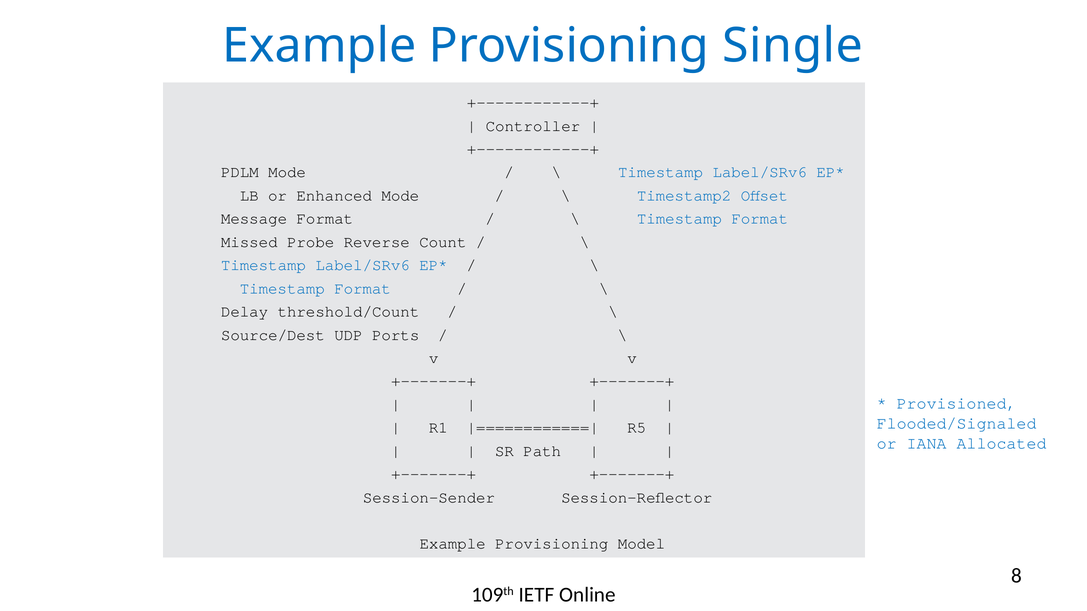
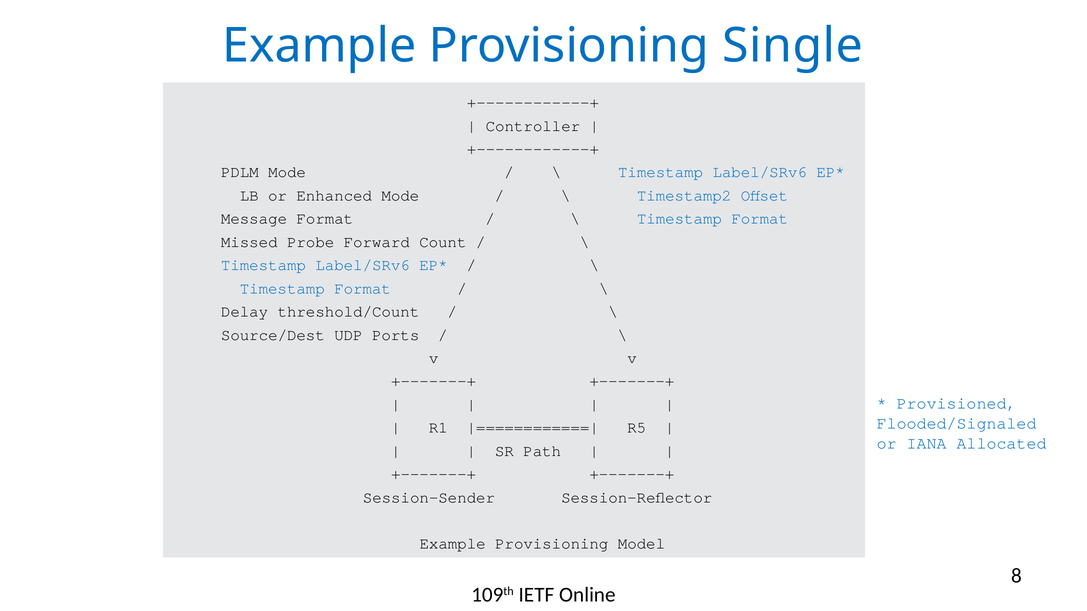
Reverse: Reverse -> Forward
